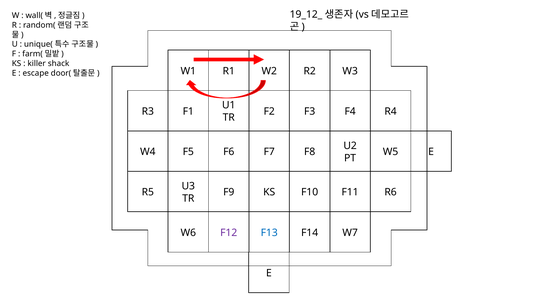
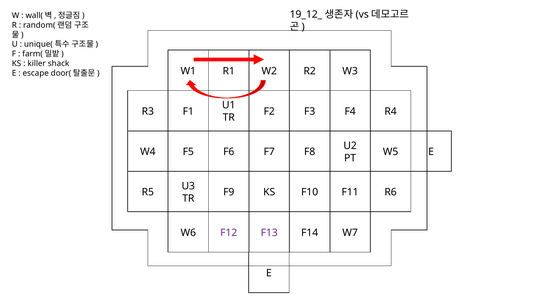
F13 colour: blue -> purple
